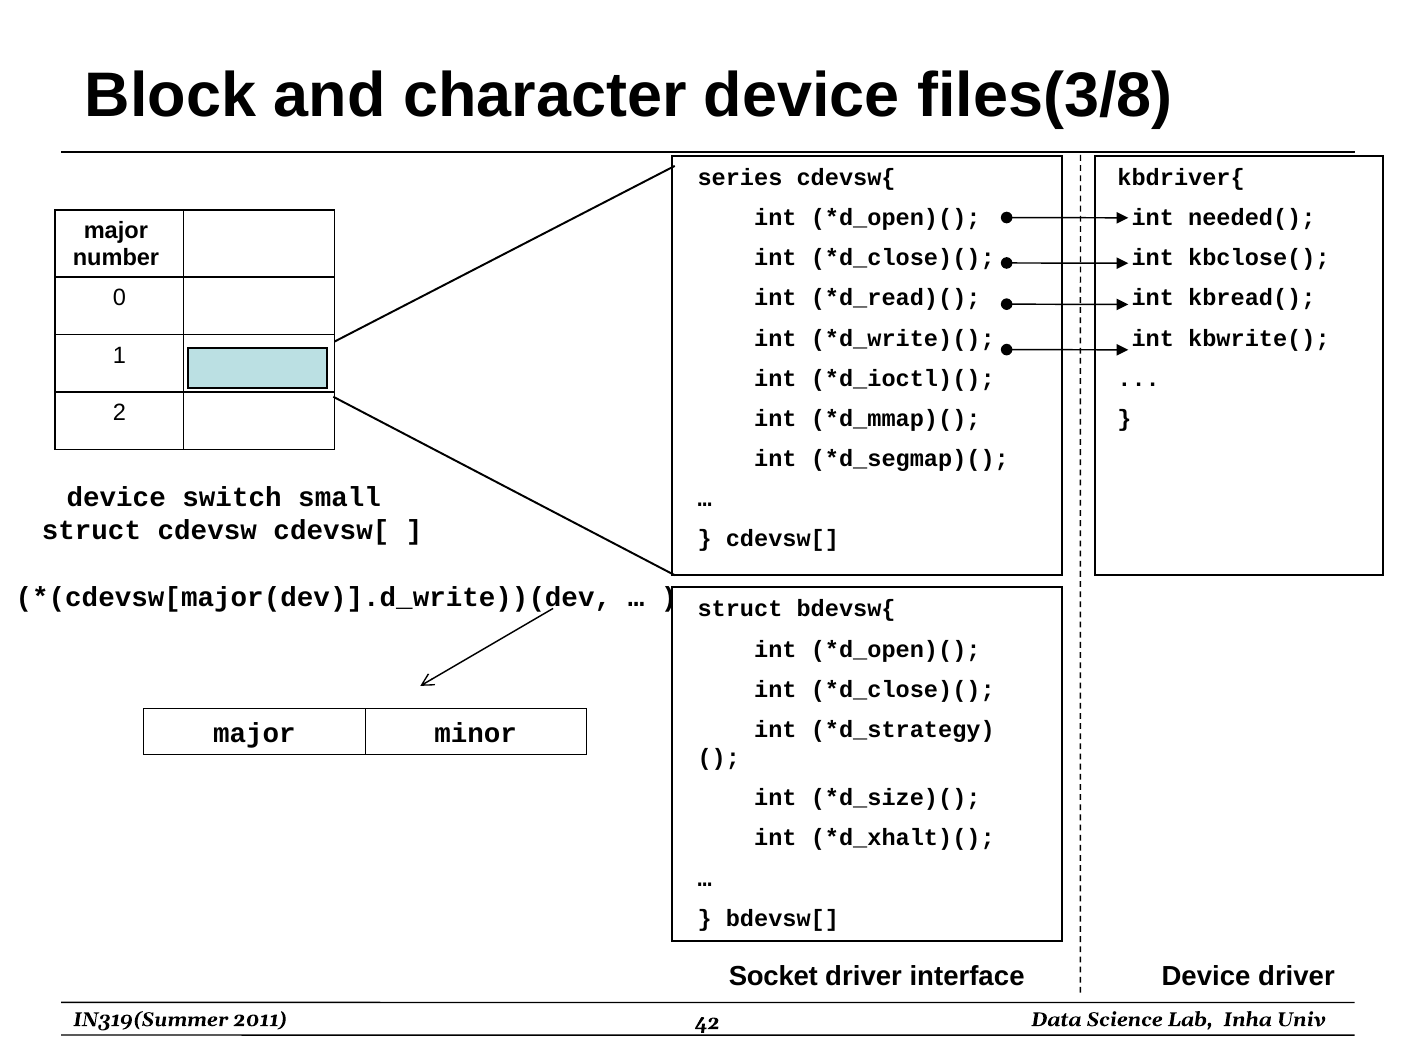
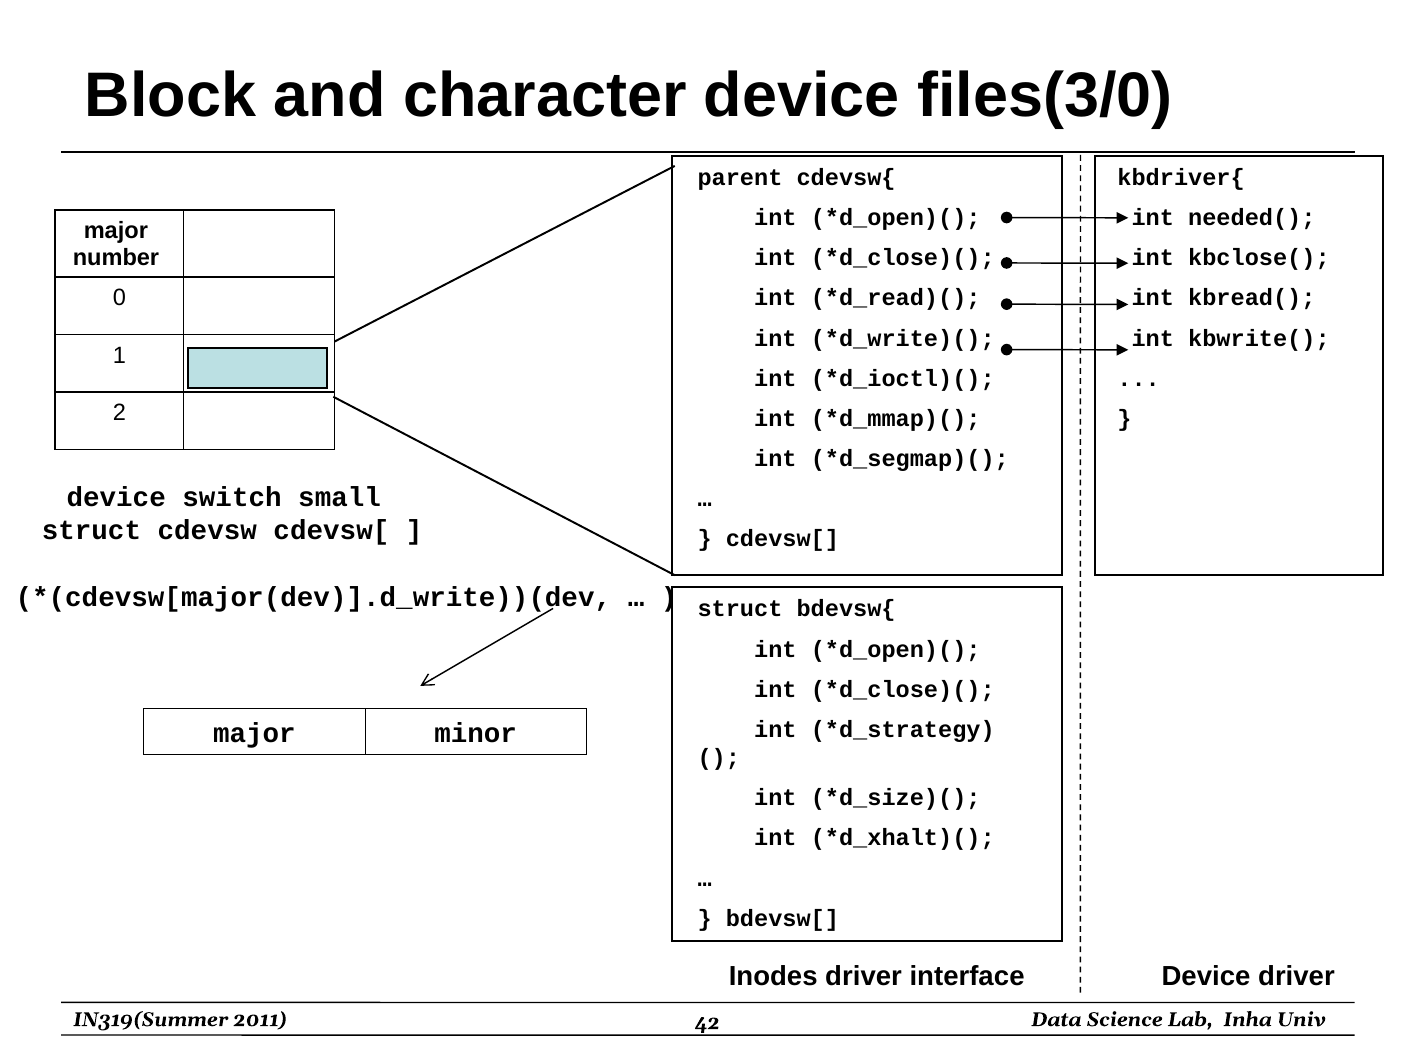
files(3/8: files(3/8 -> files(3/0
series: series -> parent
Socket: Socket -> Inodes
